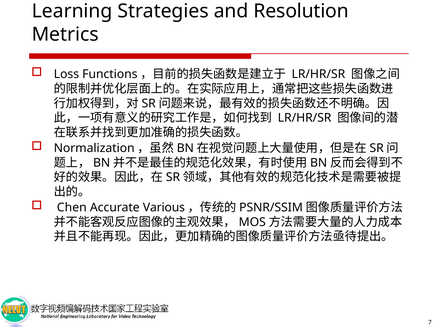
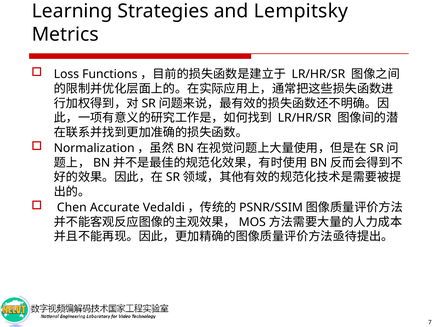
Resolution: Resolution -> Lempitsky
Various: Various -> Vedaldi
